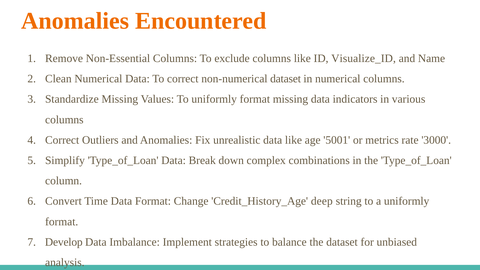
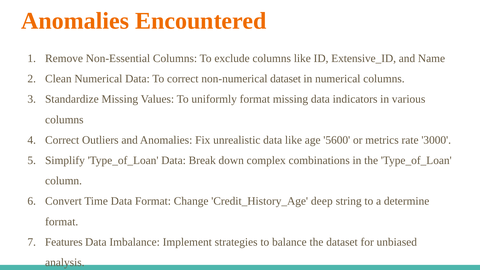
Visualize_ID: Visualize_ID -> Extensive_ID
5001: 5001 -> 5600
a uniformly: uniformly -> determine
Develop: Develop -> Features
